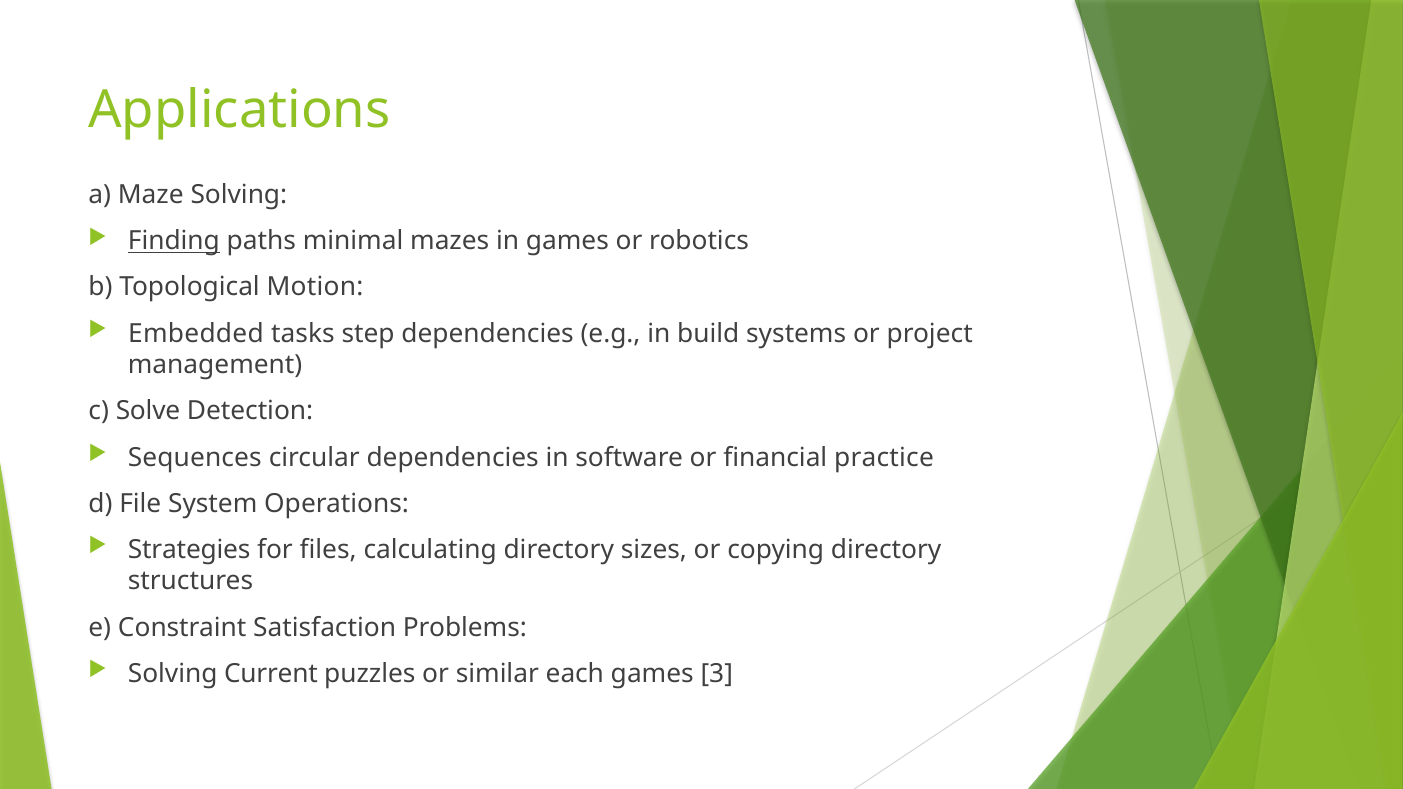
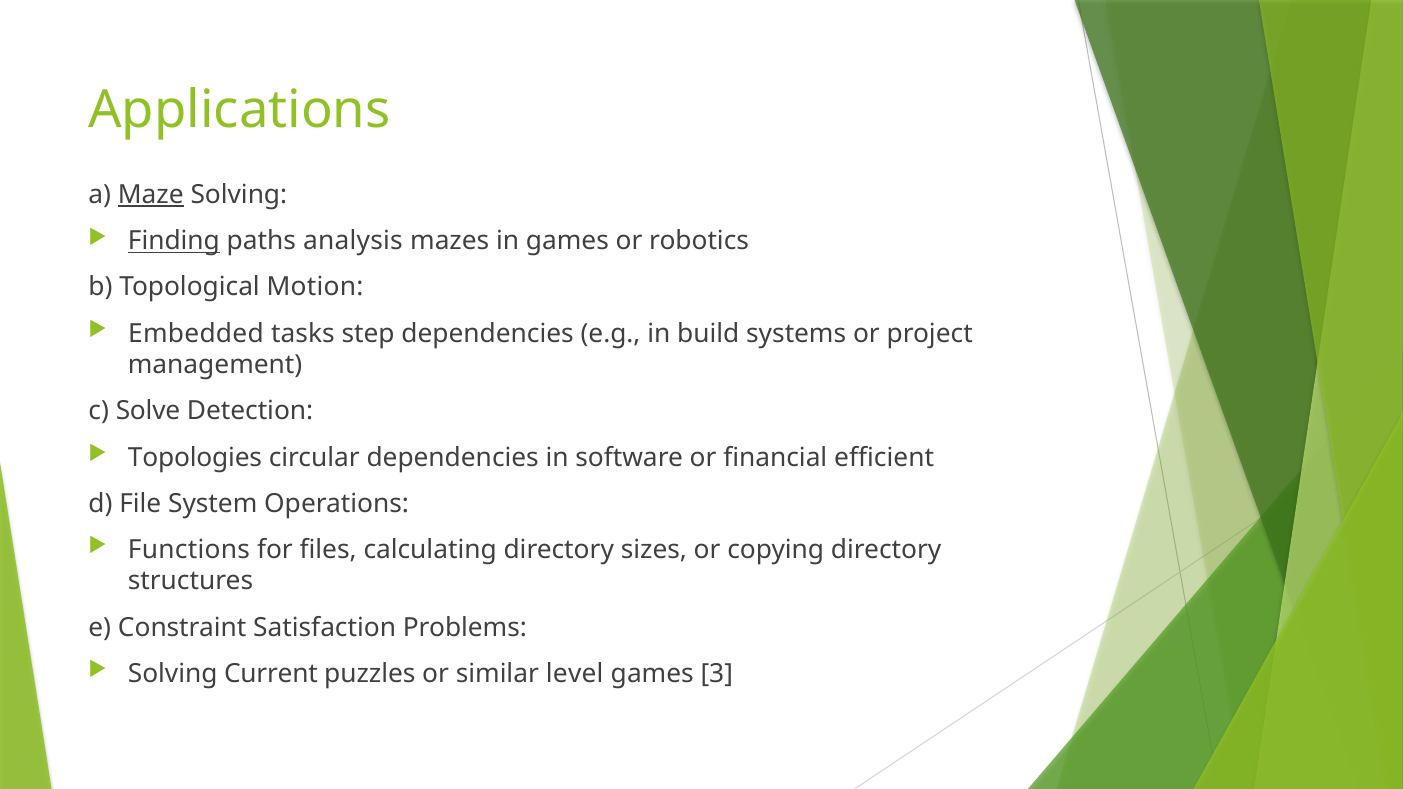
Maze underline: none -> present
minimal: minimal -> analysis
Sequences: Sequences -> Topologies
practice: practice -> efficient
Strategies: Strategies -> Functions
each: each -> level
